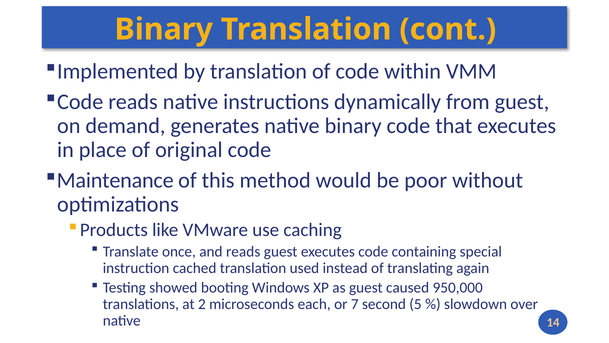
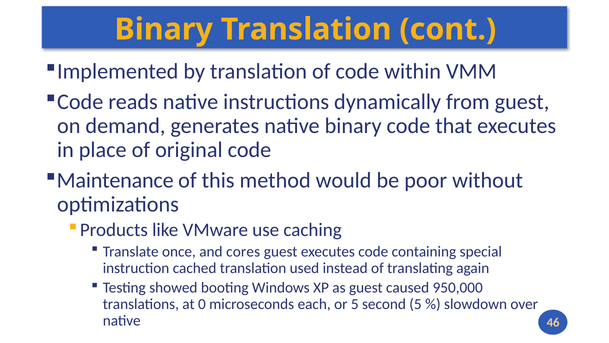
and reads: reads -> cores
2: 2 -> 0
or 7: 7 -> 5
14: 14 -> 46
